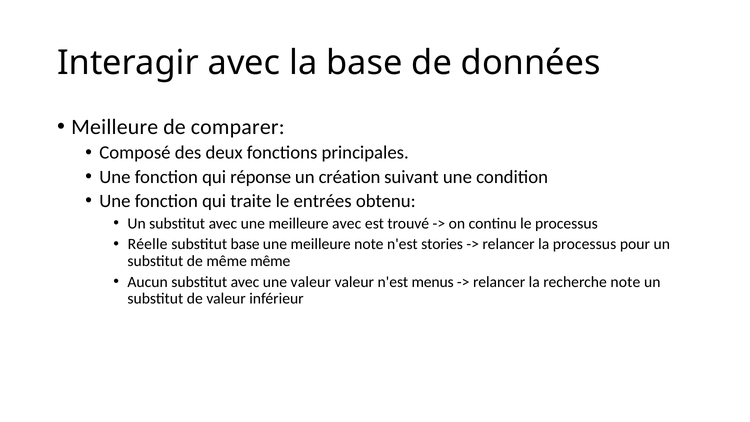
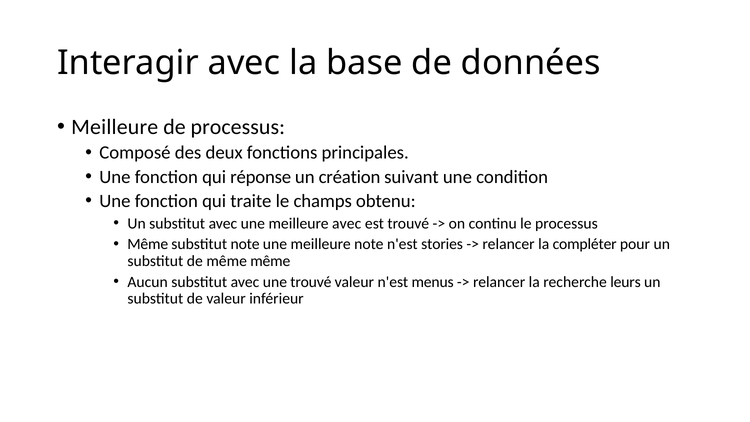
de comparer: comparer -> processus
entrées: entrées -> champs
Réelle at (148, 244): Réelle -> Même
substitut base: base -> note
la processus: processus -> compléter
une valeur: valeur -> trouvé
recherche note: note -> leurs
